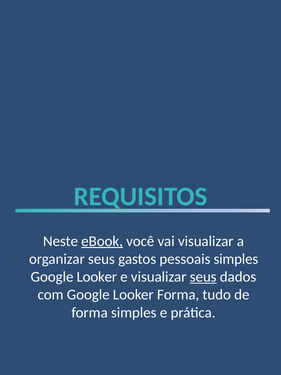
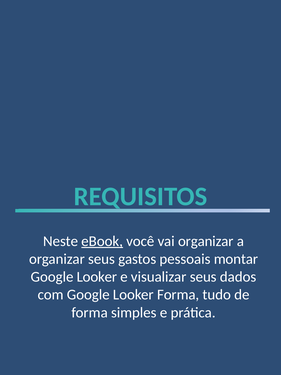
vai visualizar: visualizar -> organizar
pessoais simples: simples -> montar
seus at (203, 277) underline: present -> none
